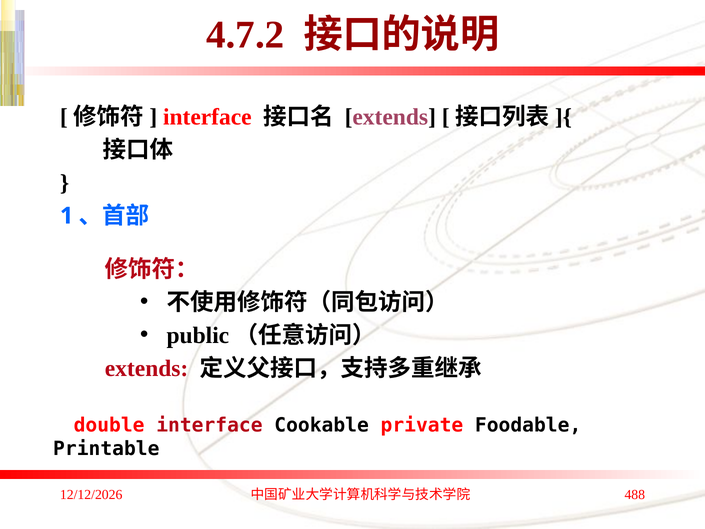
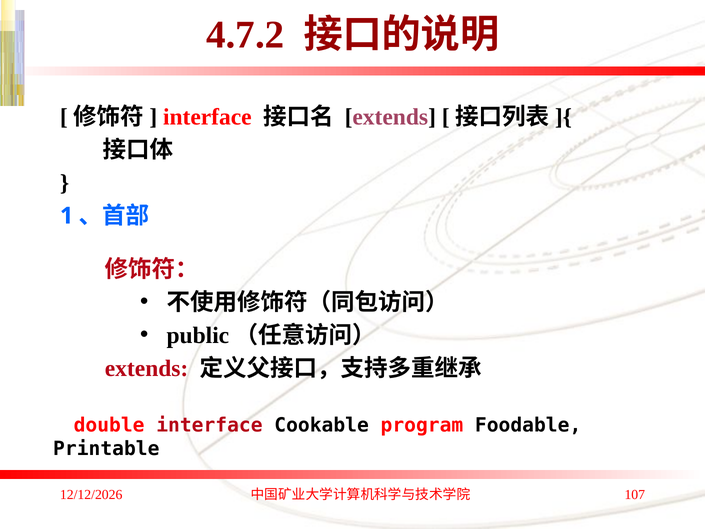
private: private -> program
488: 488 -> 107
